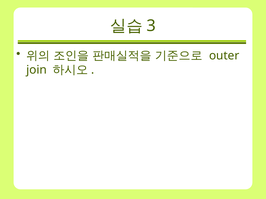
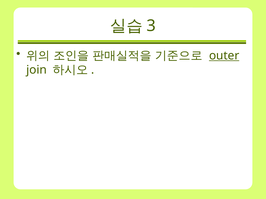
outer underline: none -> present
